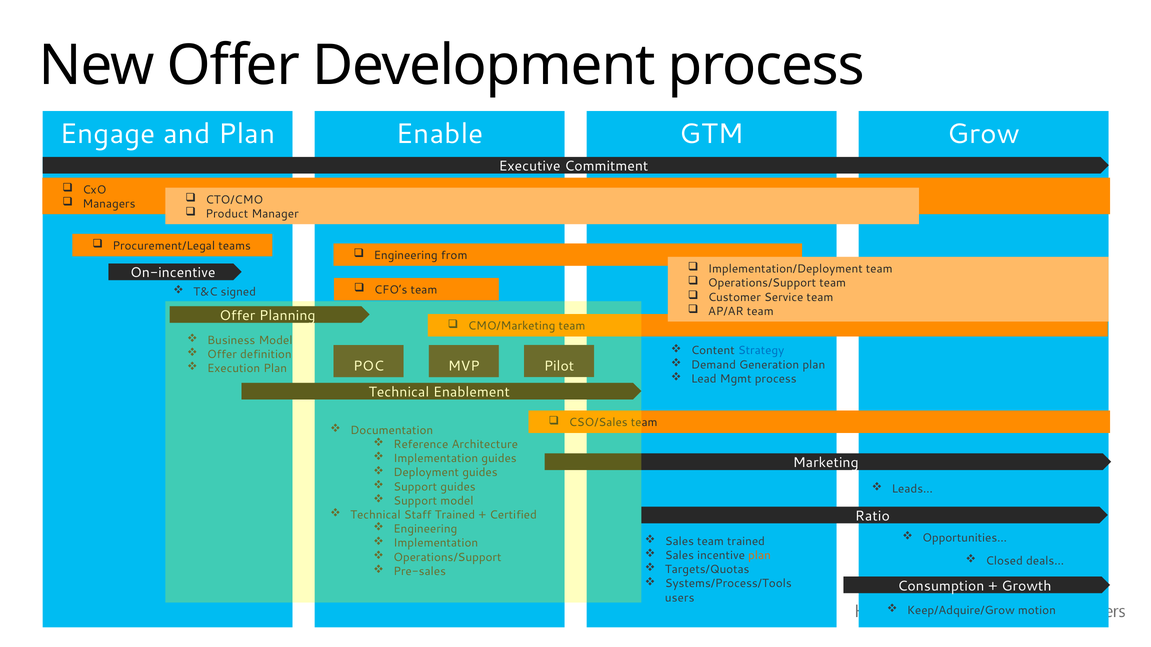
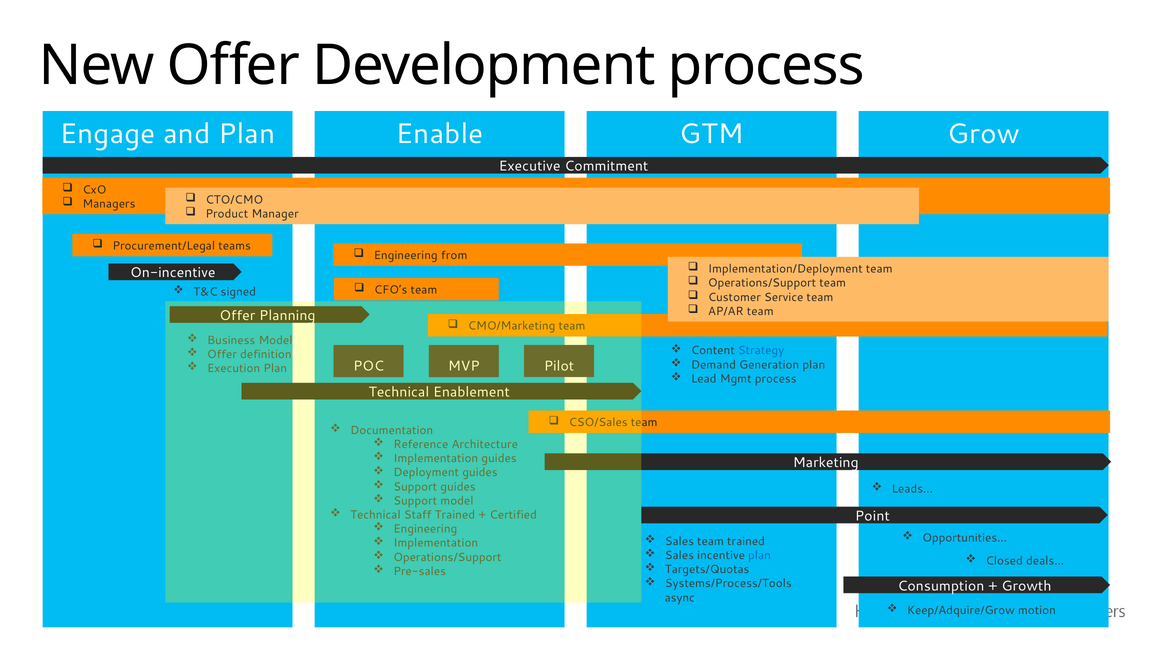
Ratio: Ratio -> Point
plan at (760, 556) colour: orange -> blue
users: users -> async
